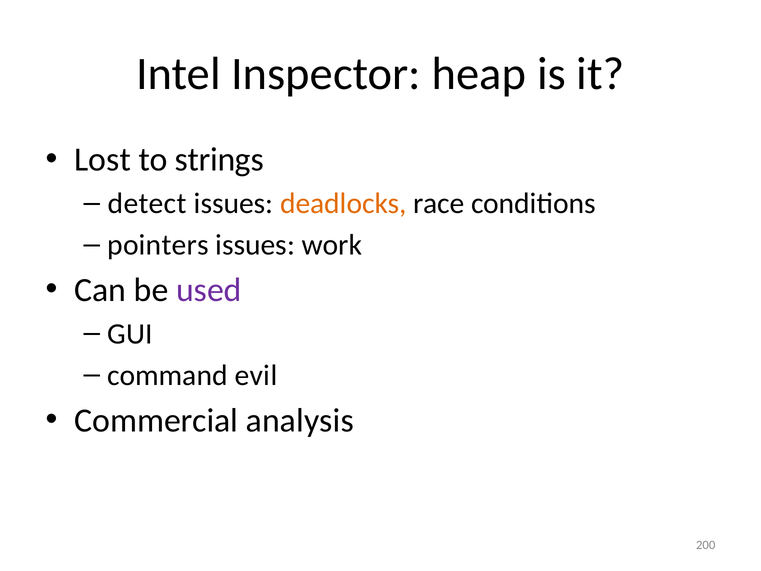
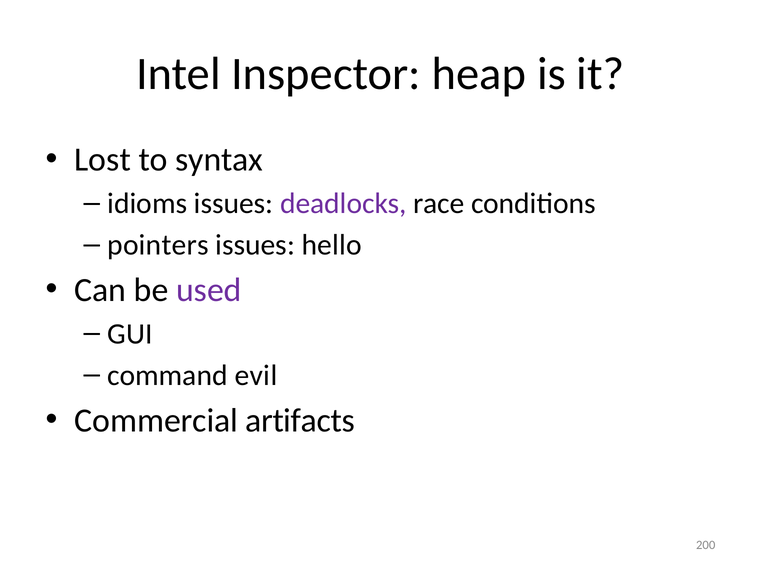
strings: strings -> syntax
detect: detect -> idioms
deadlocks colour: orange -> purple
work: work -> hello
analysis: analysis -> artifacts
